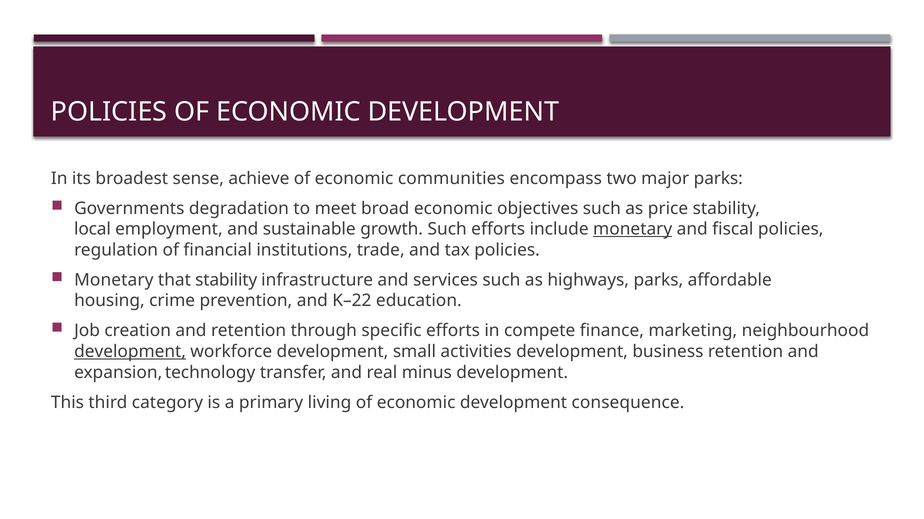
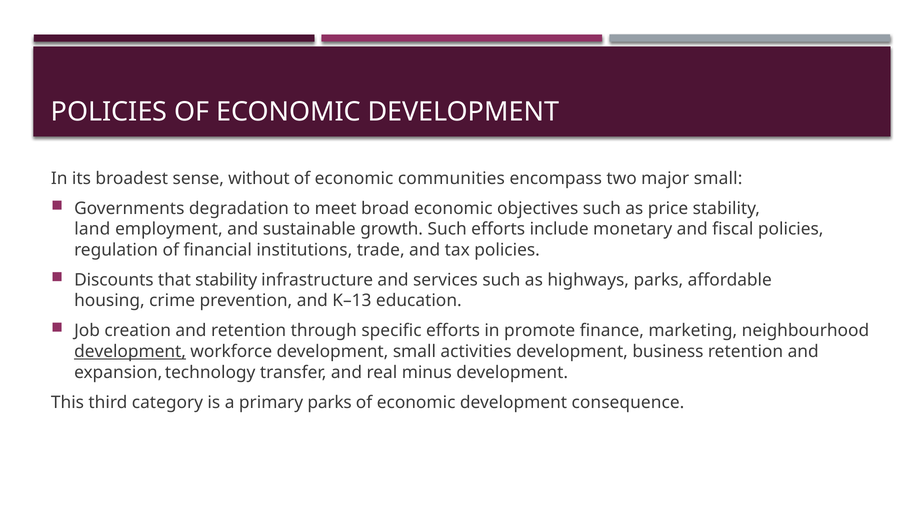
achieve: achieve -> without
major parks: parks -> small
local: local -> land
monetary at (633, 230) underline: present -> none
Monetary at (114, 280): Monetary -> Discounts
K–22: K–22 -> K–13
compete: compete -> promote
primary living: living -> parks
